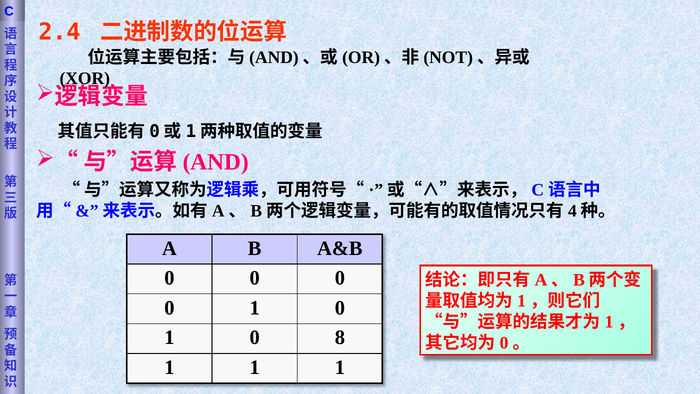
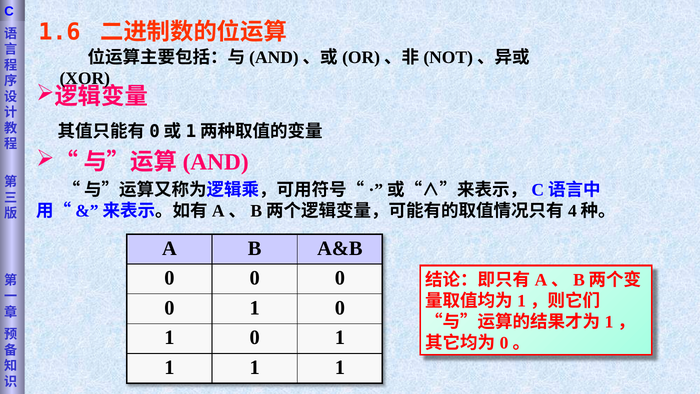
2.4: 2.4 -> 1.6
8 at (340, 338): 8 -> 1
